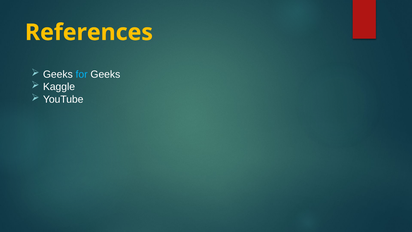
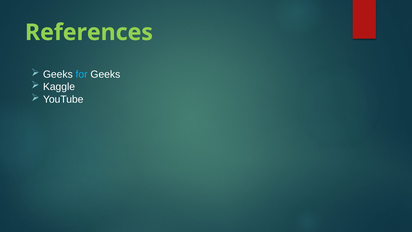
References colour: yellow -> light green
